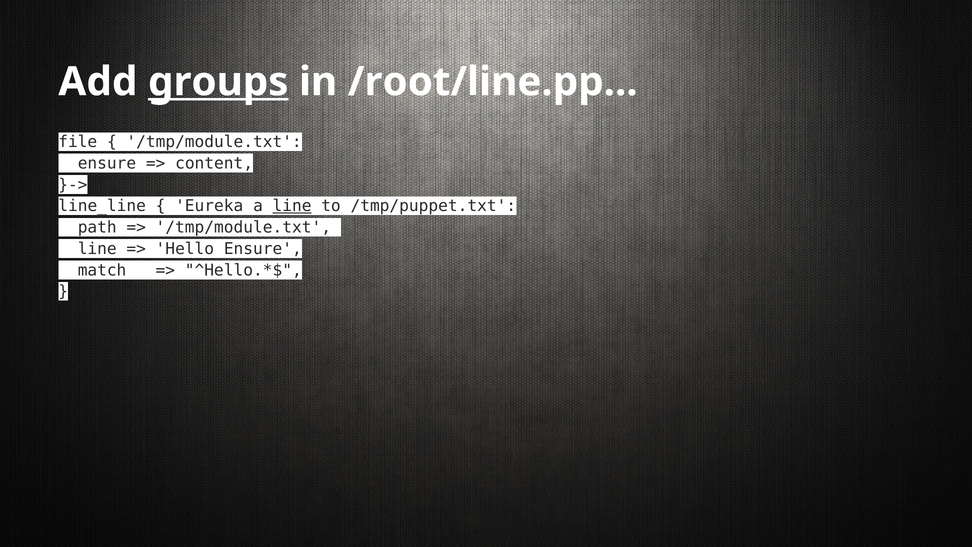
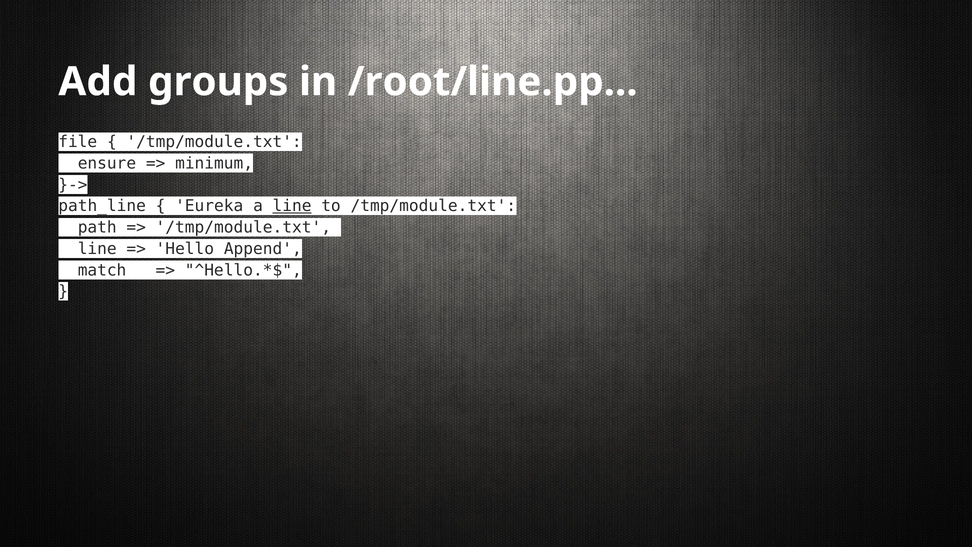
groups underline: present -> none
content: content -> minimum
line_line: line_line -> path_line
to /tmp/puppet.txt: /tmp/puppet.txt -> /tmp/module.txt
Hello Ensure: Ensure -> Append
